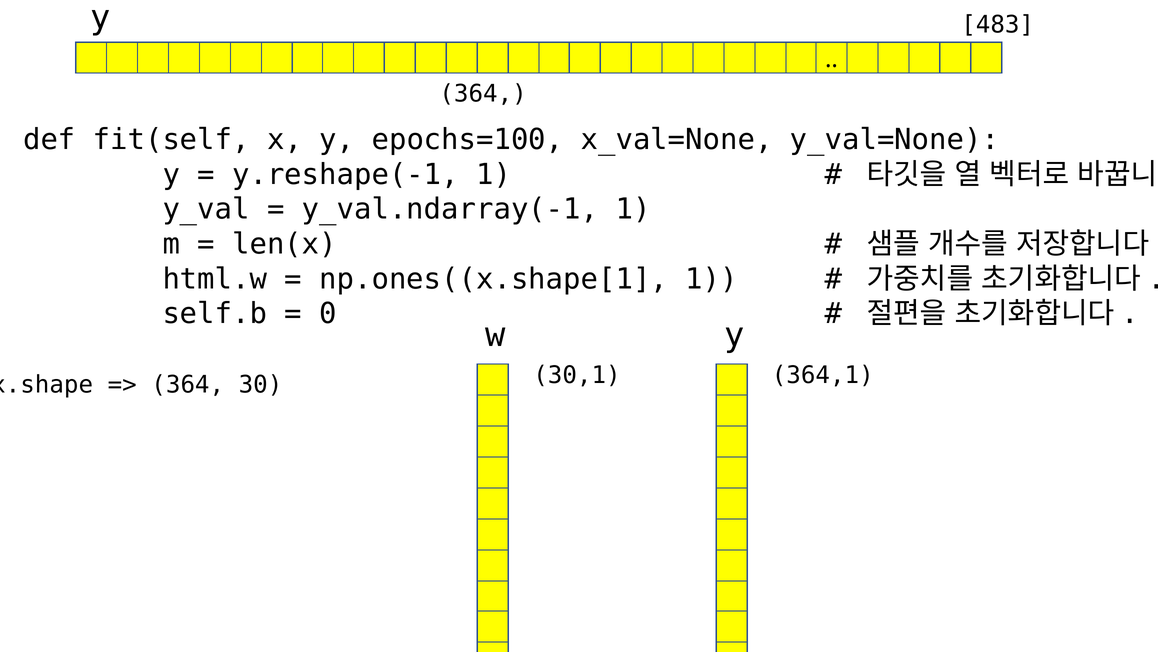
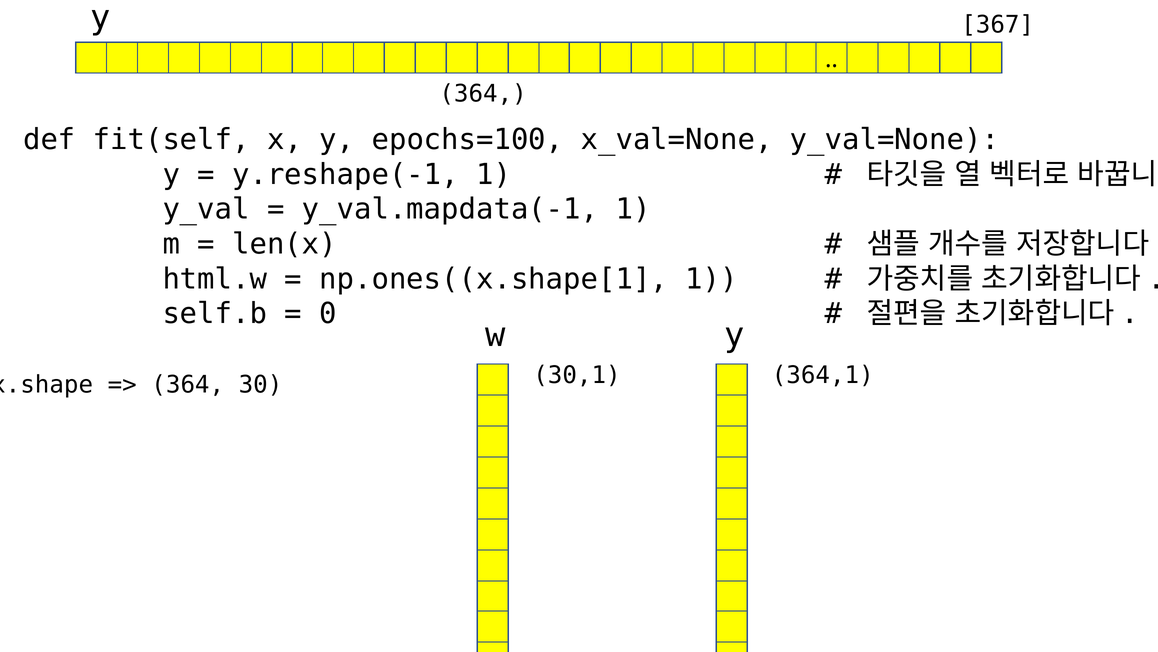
483: 483 -> 367
y_val.ndarray(-1: y_val.ndarray(-1 -> y_val.mapdata(-1
